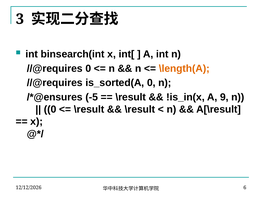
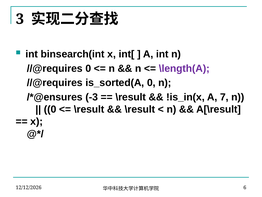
\length(A colour: orange -> purple
-5: -5 -> -3
9: 9 -> 7
